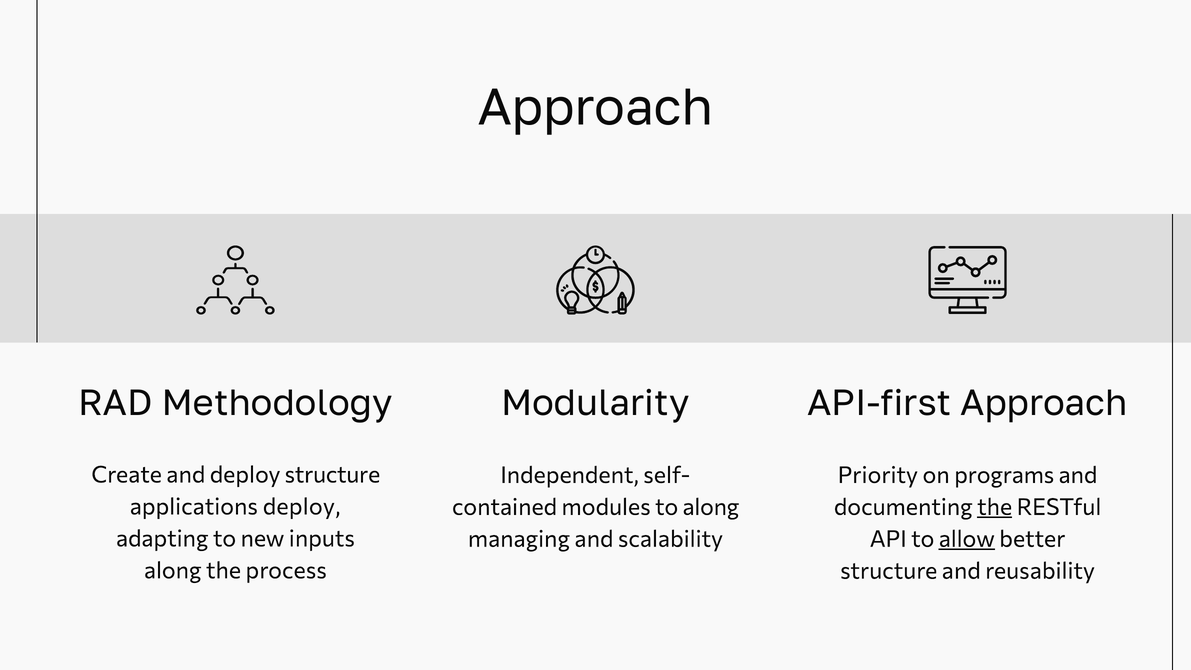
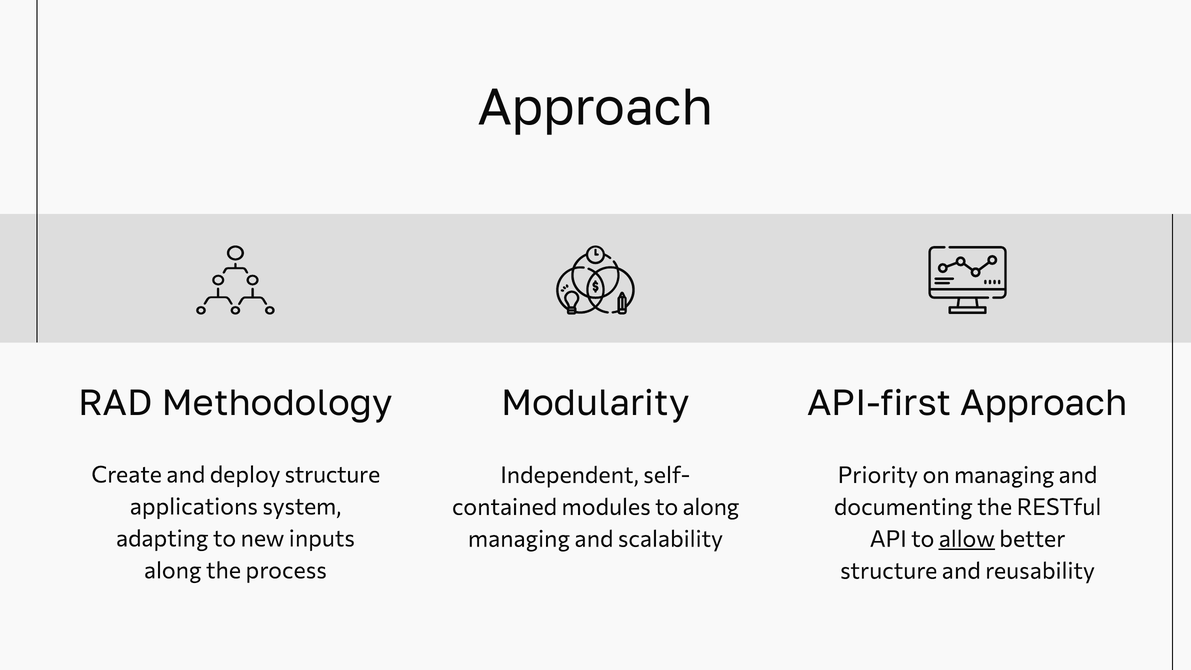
on programs: programs -> managing
applications deploy: deploy -> system
the at (995, 507) underline: present -> none
